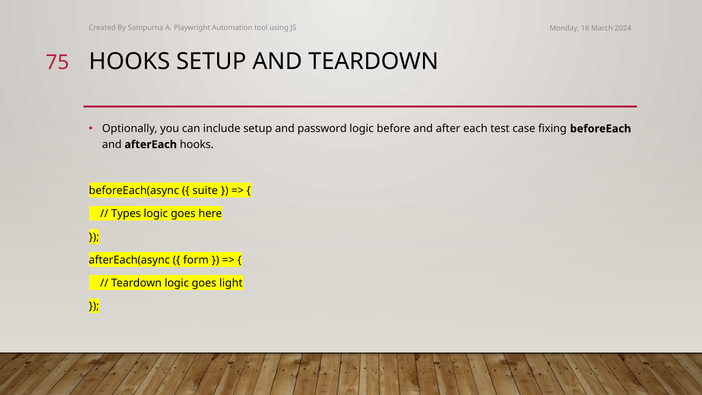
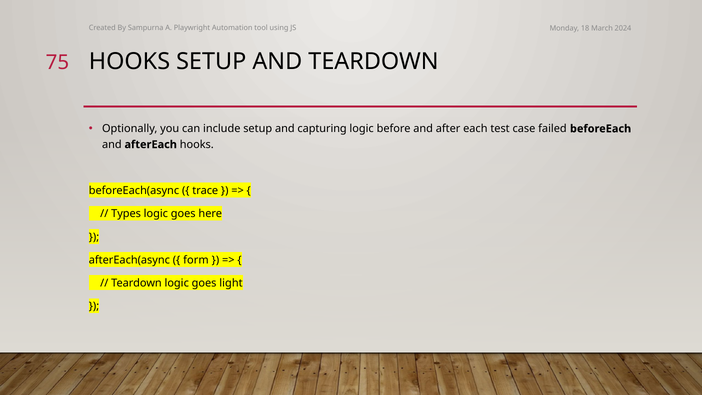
password: password -> capturing
fixing: fixing -> failed
suite: suite -> trace
